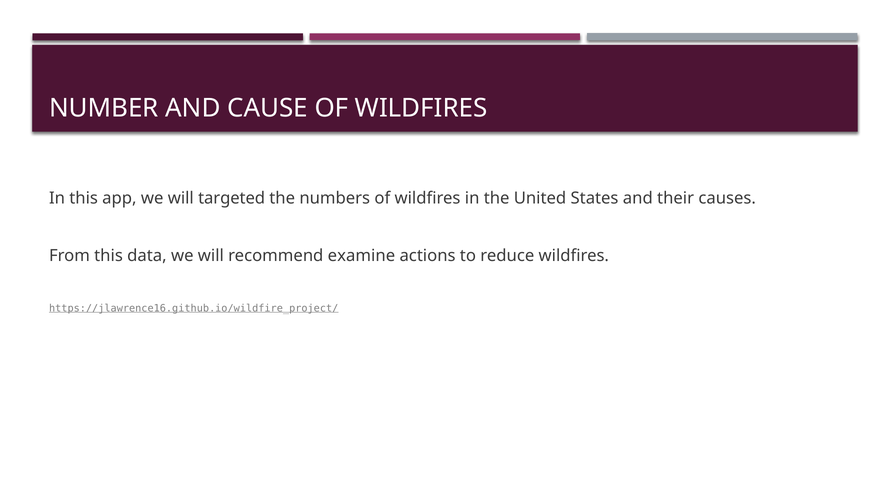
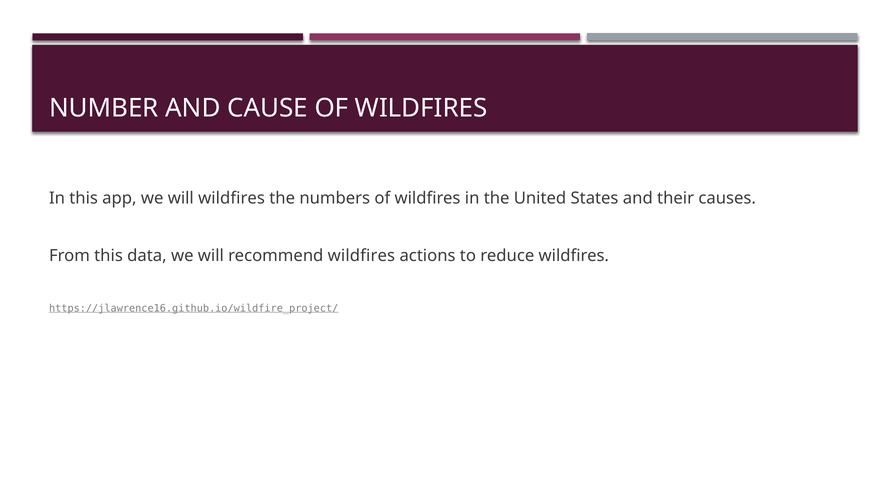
will targeted: targeted -> wildfires
recommend examine: examine -> wildfires
